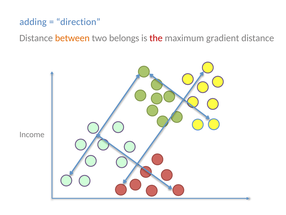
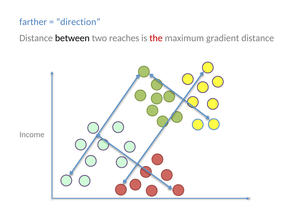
adding: adding -> farther
between colour: orange -> black
belongs: belongs -> reaches
